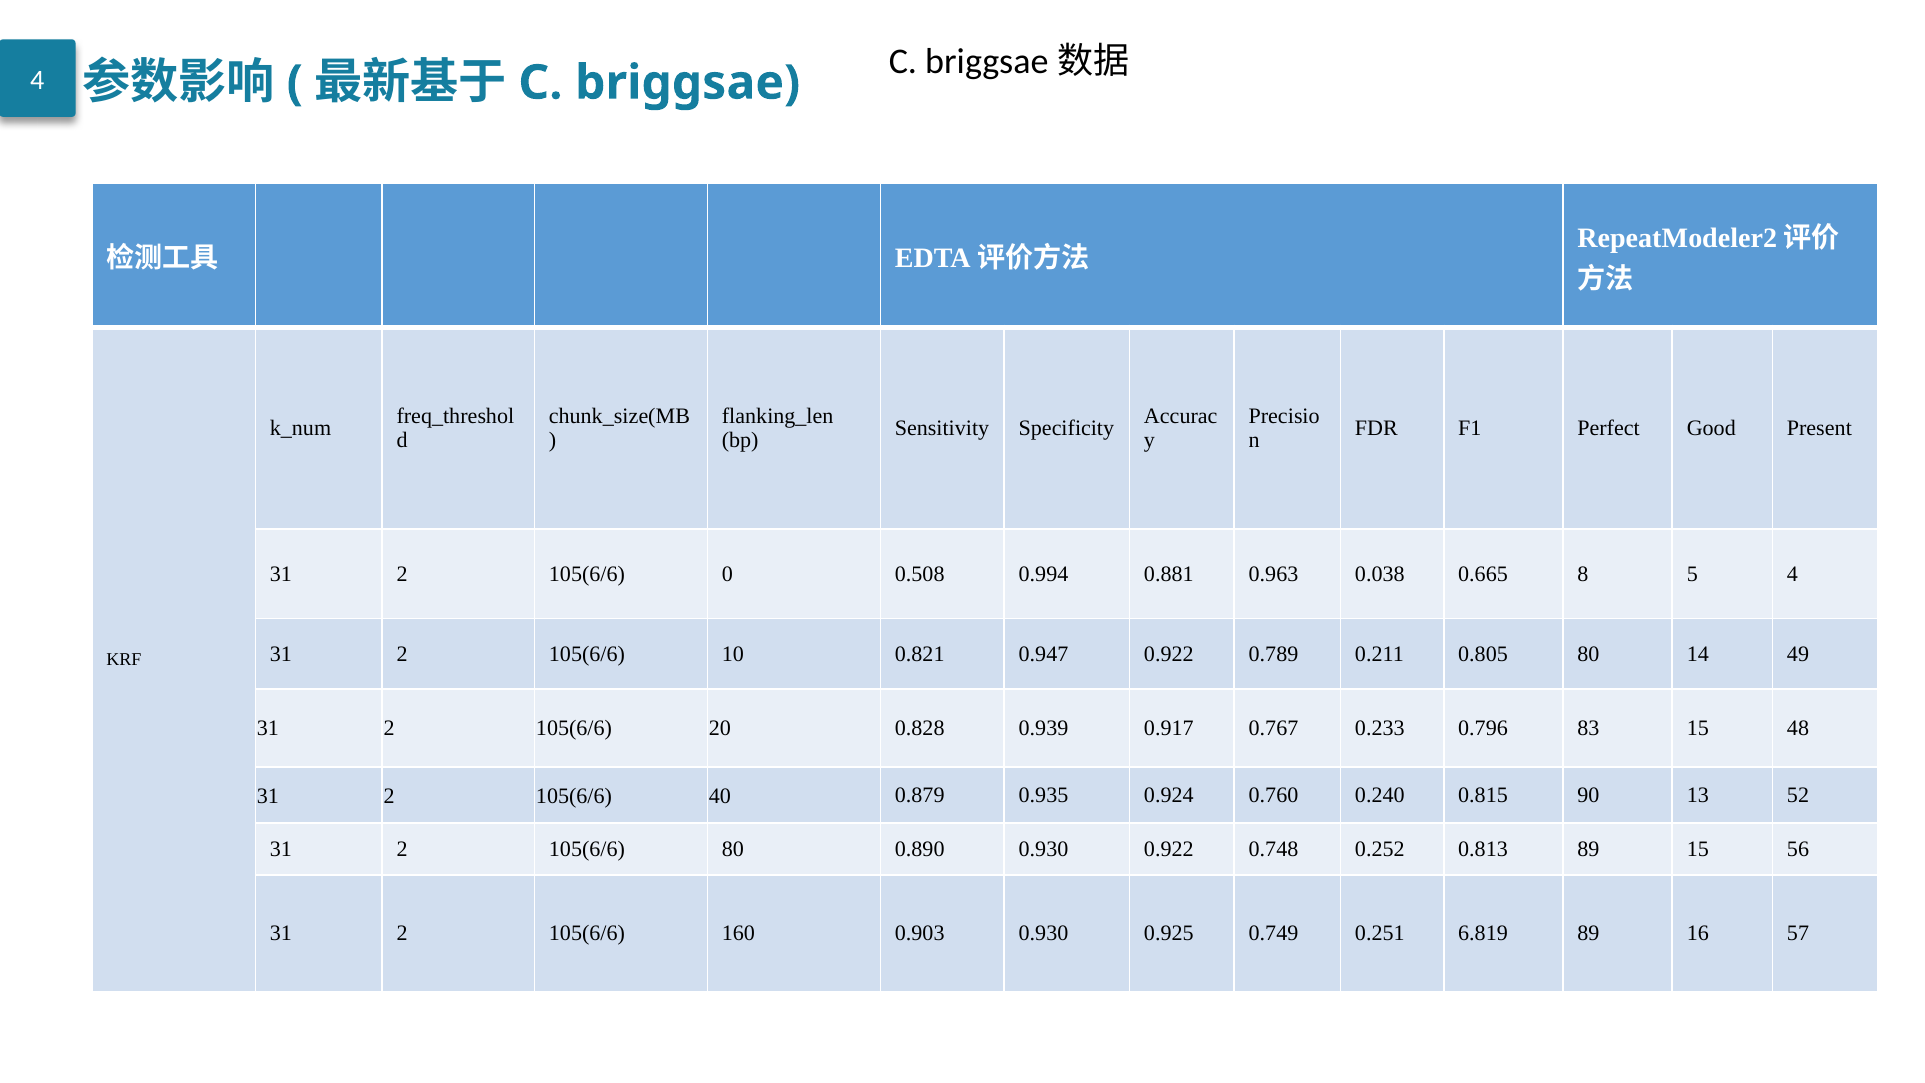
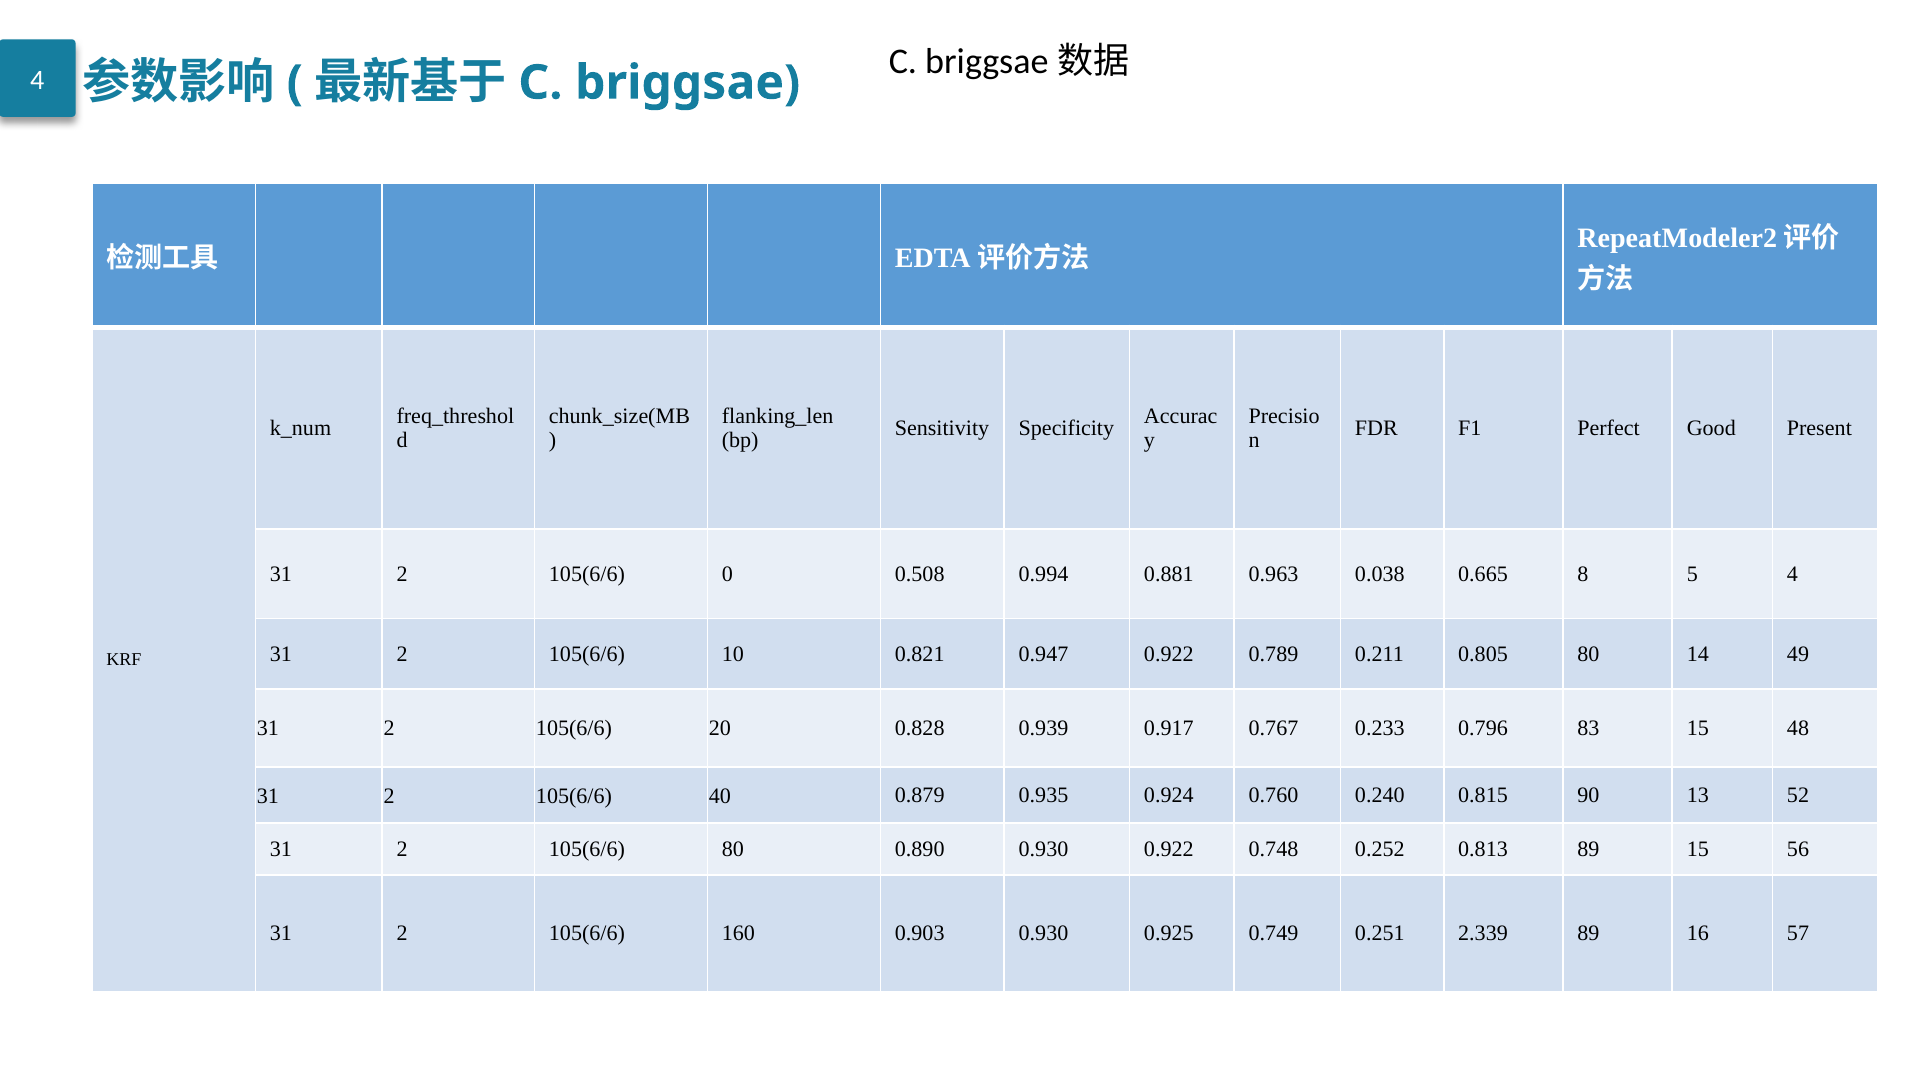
6.819: 6.819 -> 2.339
